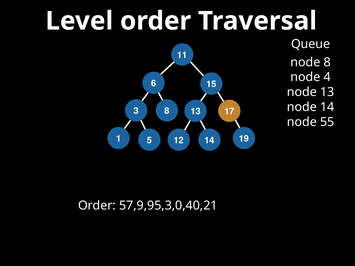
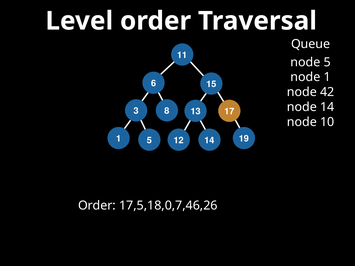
node 8: 8 -> 5
node 4: 4 -> 1
node 13: 13 -> 42
55: 55 -> 10
57,9,95,3,0,40,21: 57,9,95,3,0,40,21 -> 17,5,18,0,7,46,26
